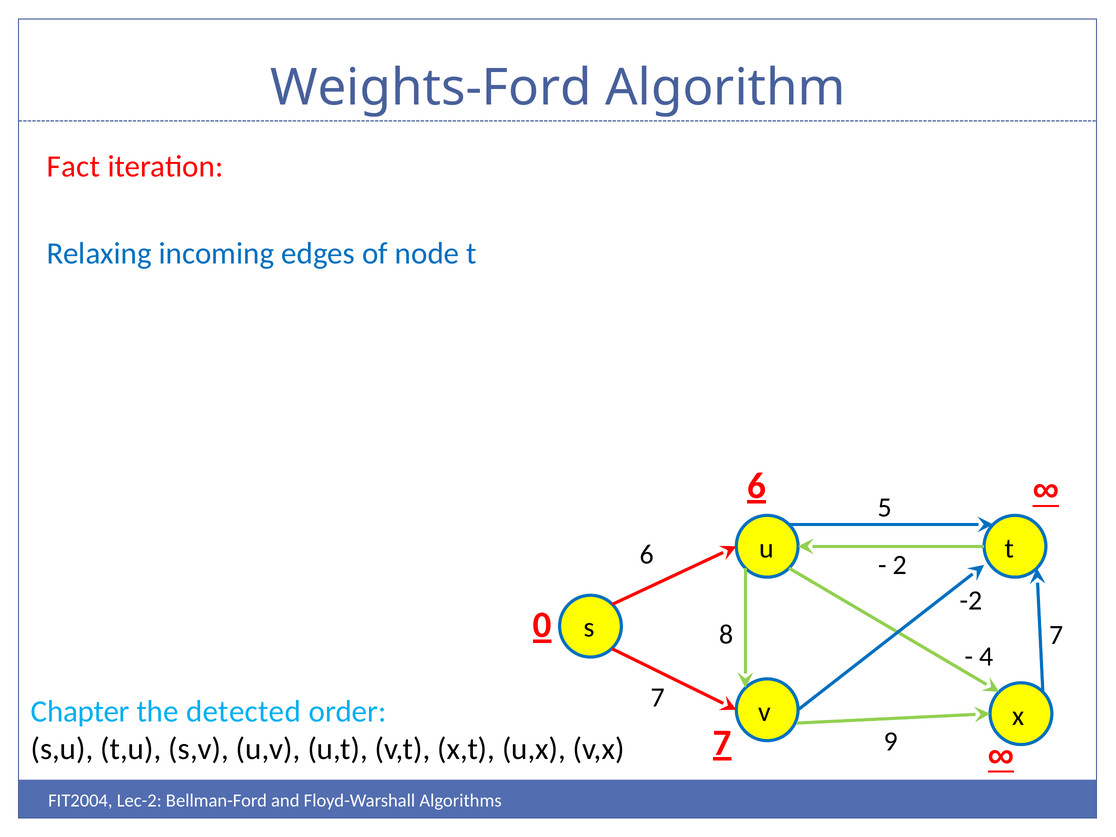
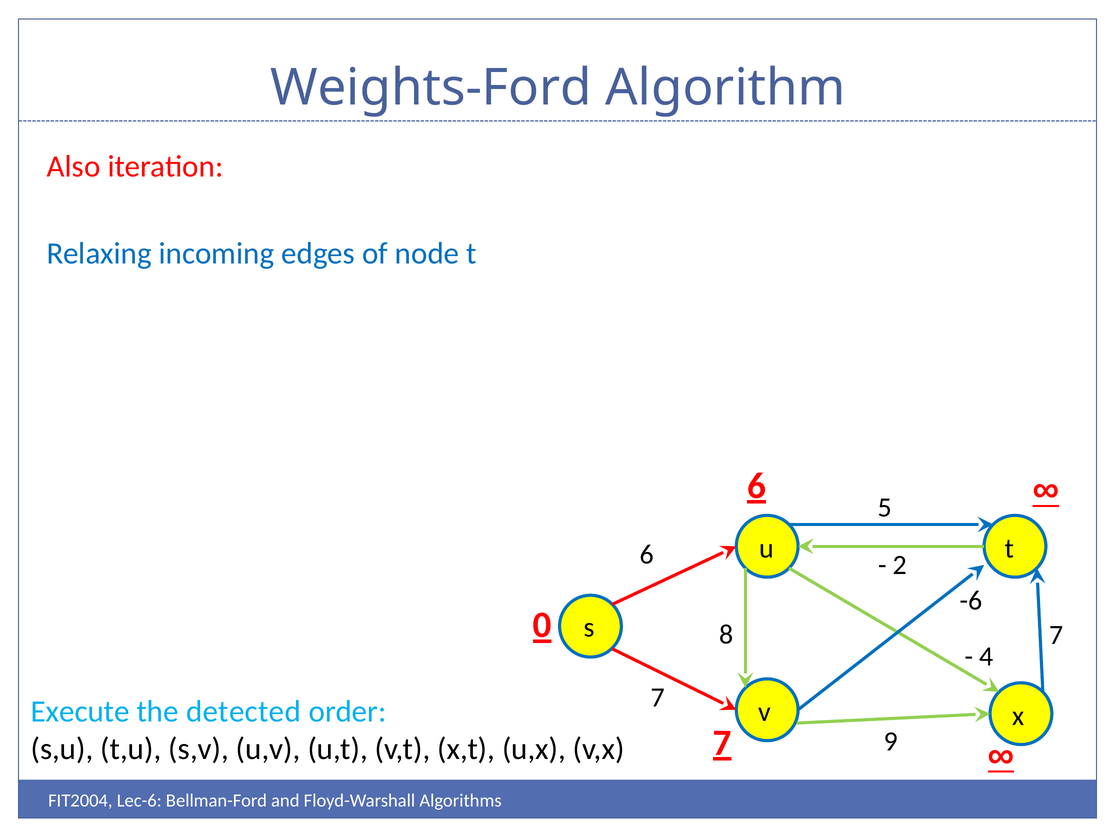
Fact: Fact -> Also
-2: -2 -> -6
Chapter: Chapter -> Execute
Lec-2: Lec-2 -> Lec-6
